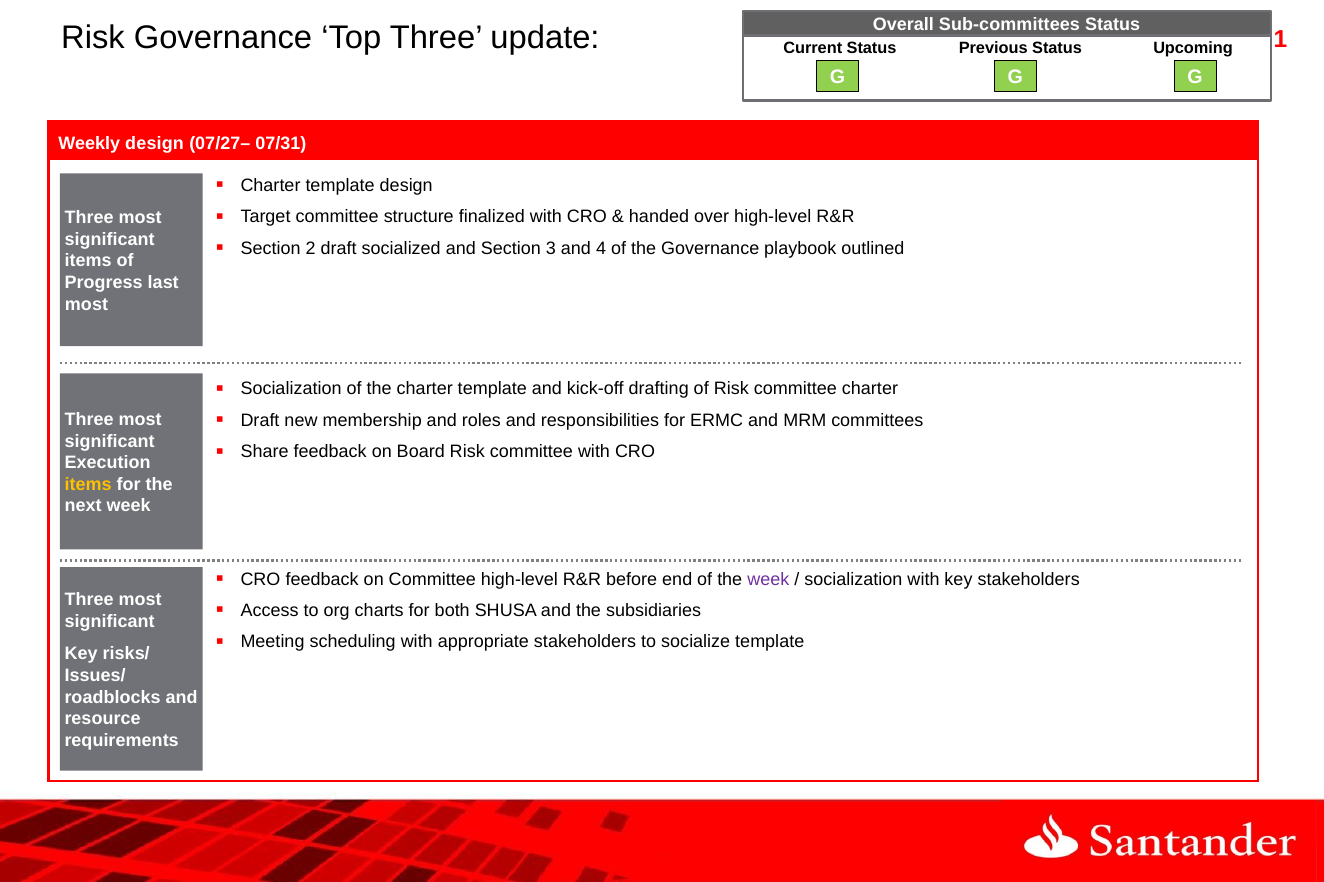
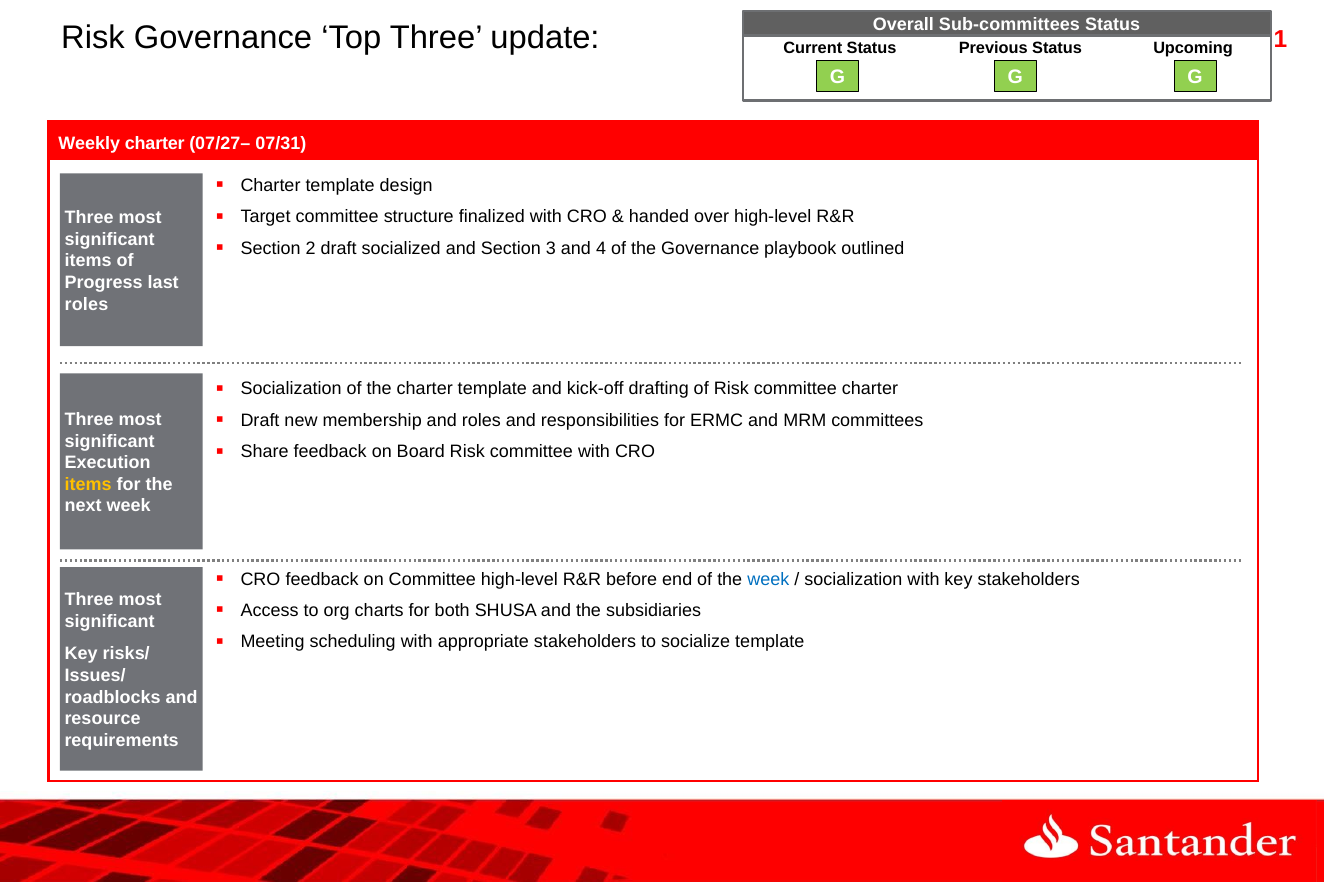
Weekly design: design -> charter
most at (86, 304): most -> roles
week at (768, 580) colour: purple -> blue
